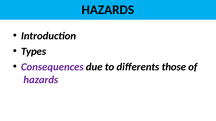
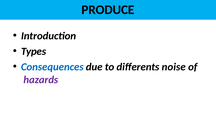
HAZARDS at (108, 10): HAZARDS -> PRODUCE
Consequences colour: purple -> blue
those: those -> noise
